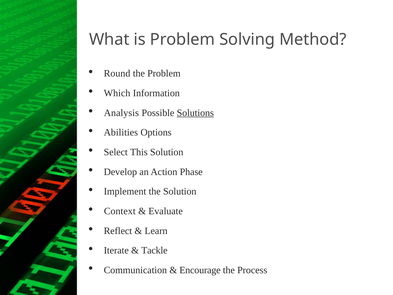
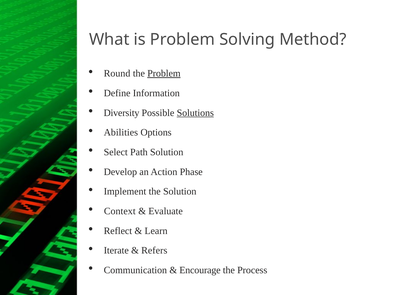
Problem at (164, 73) underline: none -> present
Which: Which -> Define
Analysis: Analysis -> Diversity
This: This -> Path
Tackle: Tackle -> Refers
